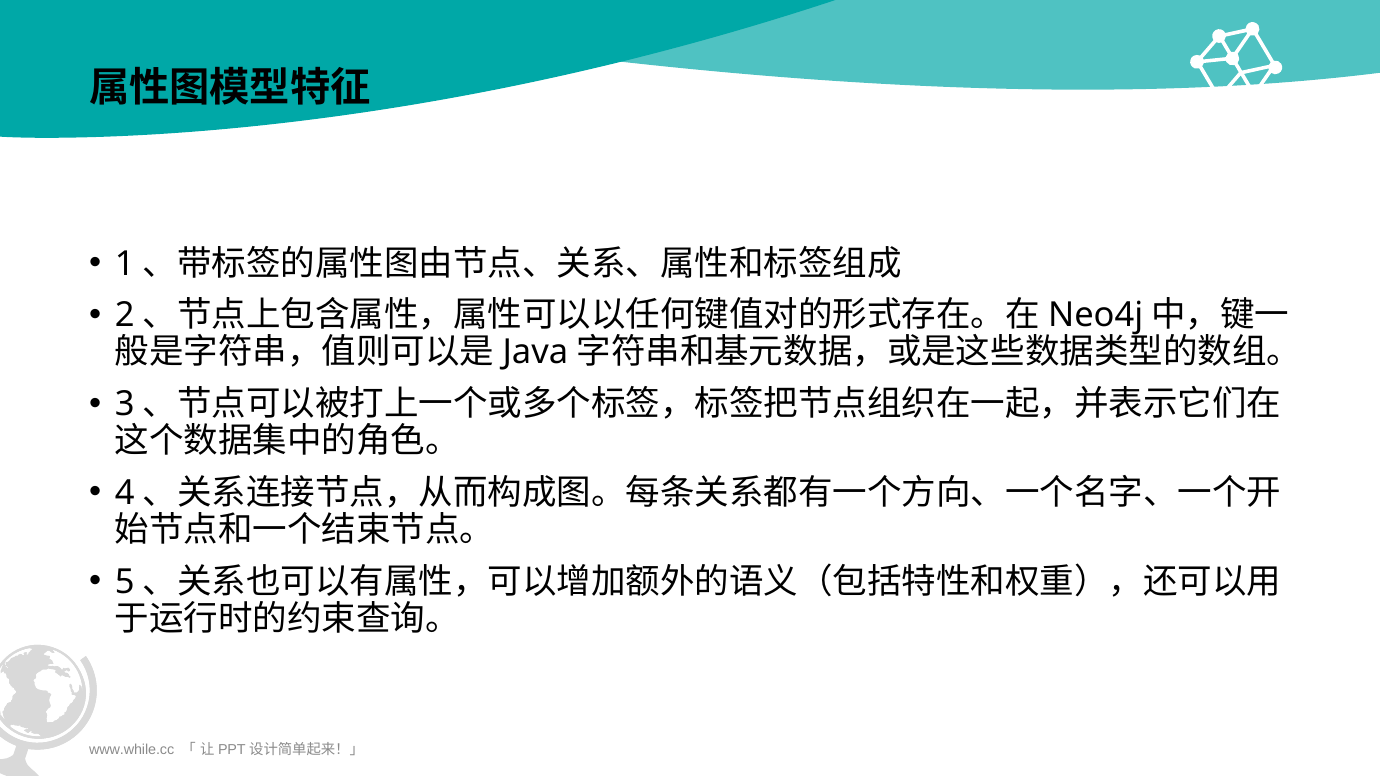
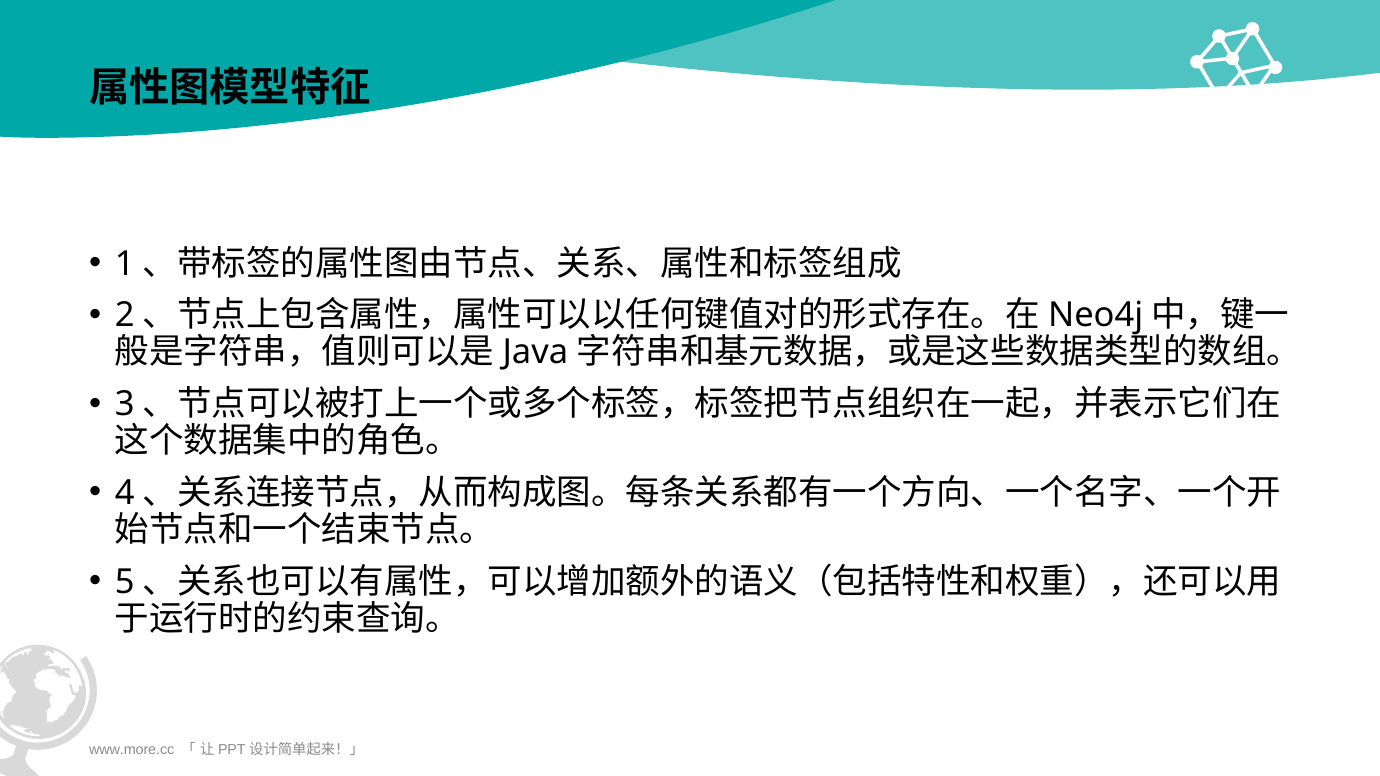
www.while.cc: www.while.cc -> www.more.cc
